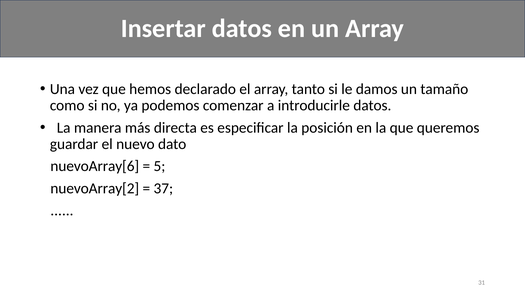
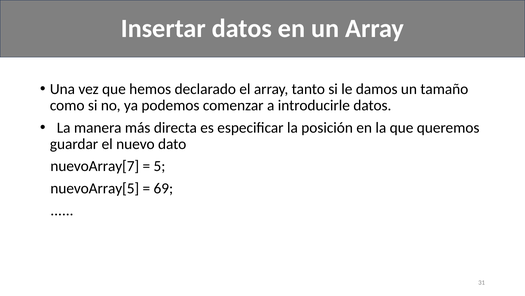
nuevoArray[6: nuevoArray[6 -> nuevoArray[7
nuevoArray[2: nuevoArray[2 -> nuevoArray[5
37: 37 -> 69
